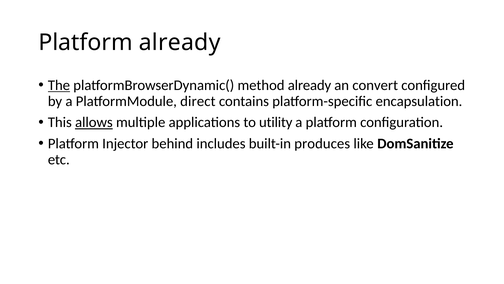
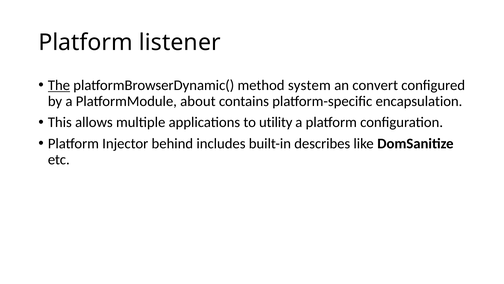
Platform already: already -> listener
method already: already -> system
direct: direct -> about
allows underline: present -> none
produces: produces -> describes
